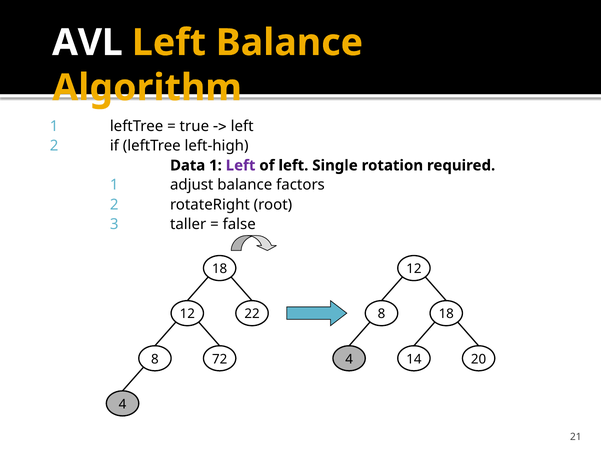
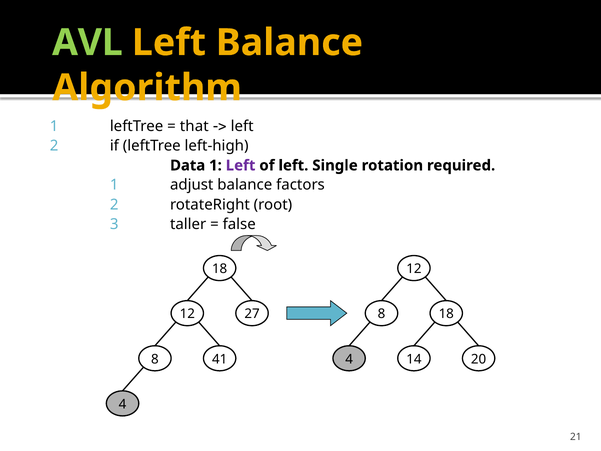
AVL colour: white -> light green
true: true -> that
22: 22 -> 27
72: 72 -> 41
